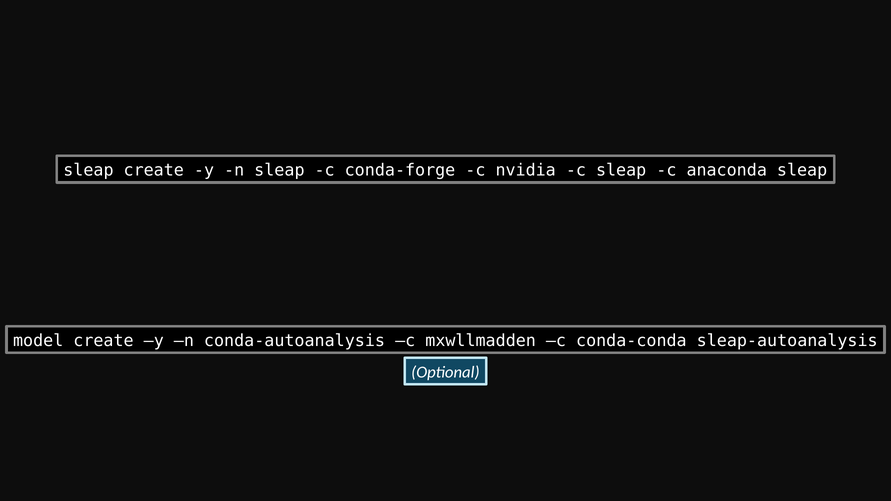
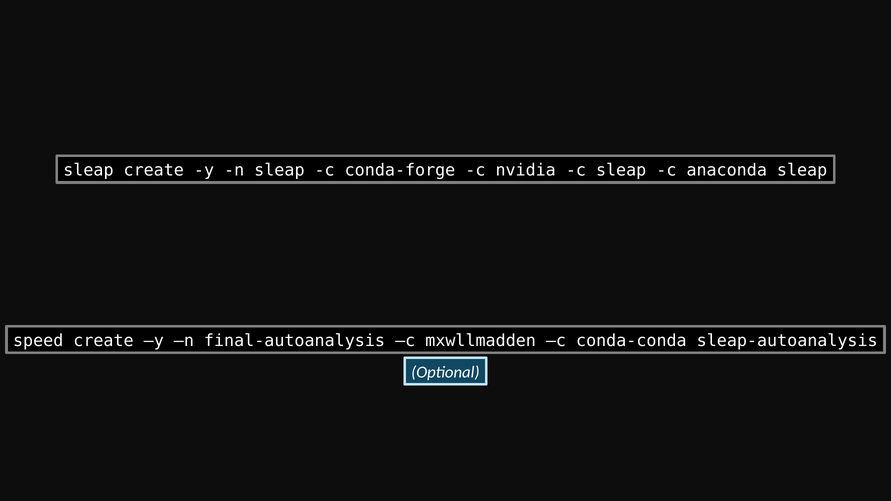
model: model -> speed
conda-autoanalysis: conda-autoanalysis -> final-autoanalysis
